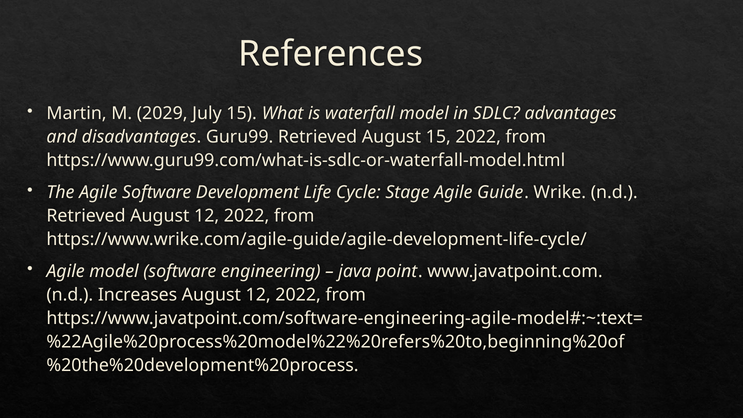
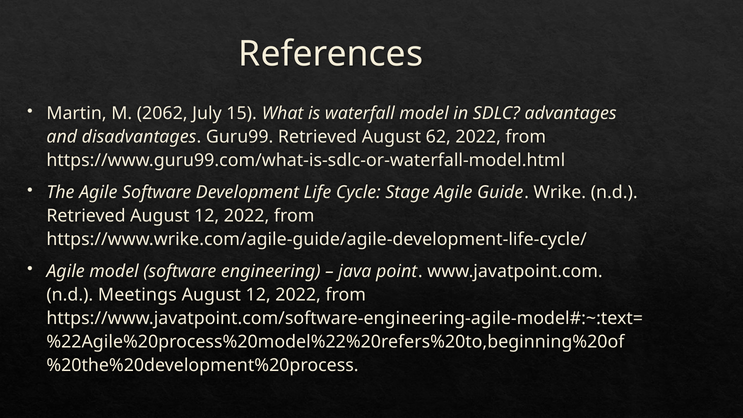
2029: 2029 -> 2062
August 15: 15 -> 62
Increases: Increases -> Meetings
